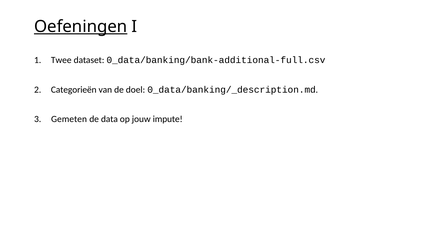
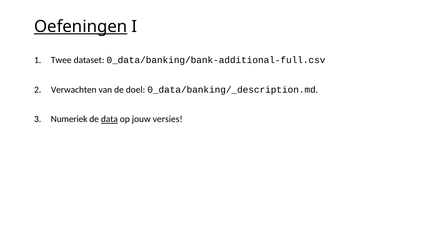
Categorieën: Categorieën -> Verwachten
Gemeten: Gemeten -> Numeriek
data underline: none -> present
impute: impute -> versies
